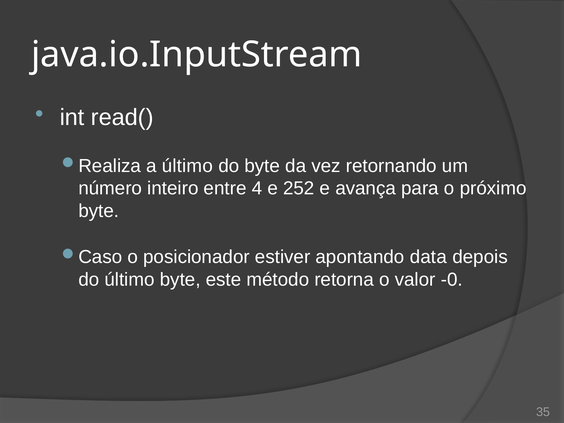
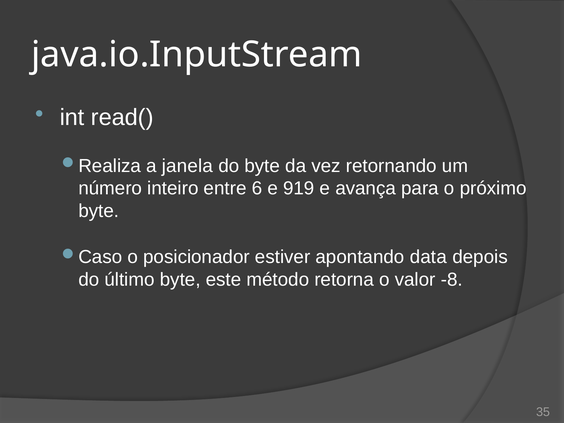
a último: último -> janela
4: 4 -> 6
252: 252 -> 919
-0: -0 -> -8
